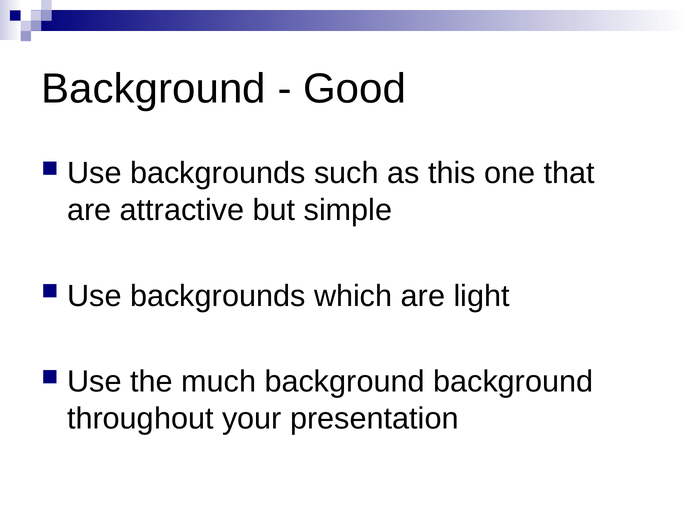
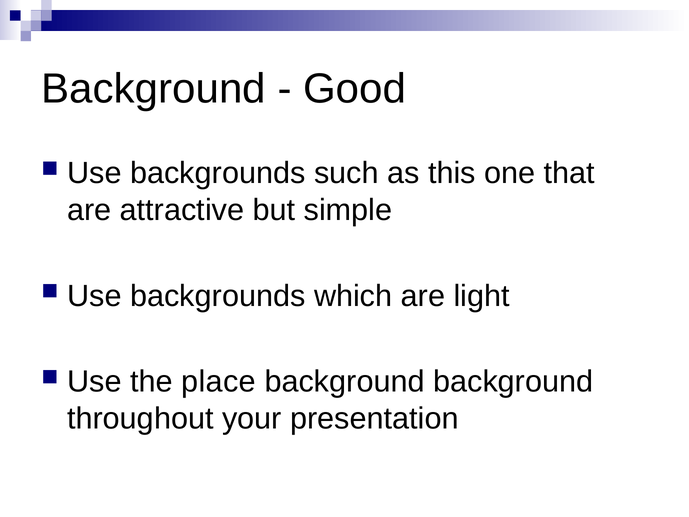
much: much -> place
